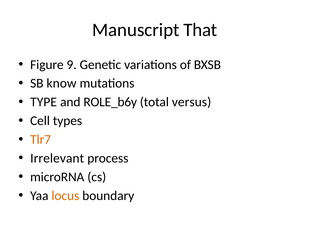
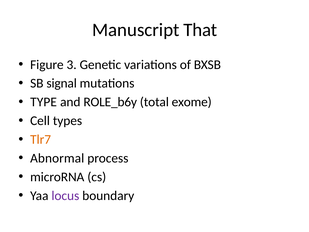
9: 9 -> 3
know: know -> signal
versus: versus -> exome
Irrelevant: Irrelevant -> Abnormal
locus colour: orange -> purple
